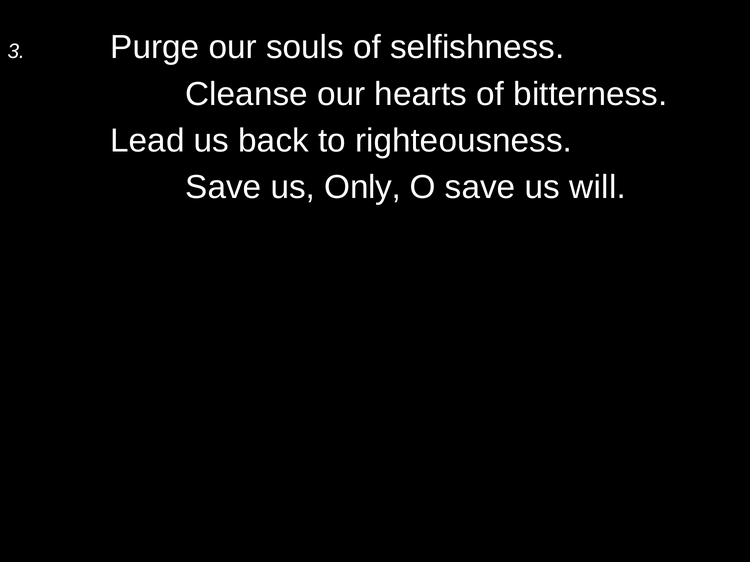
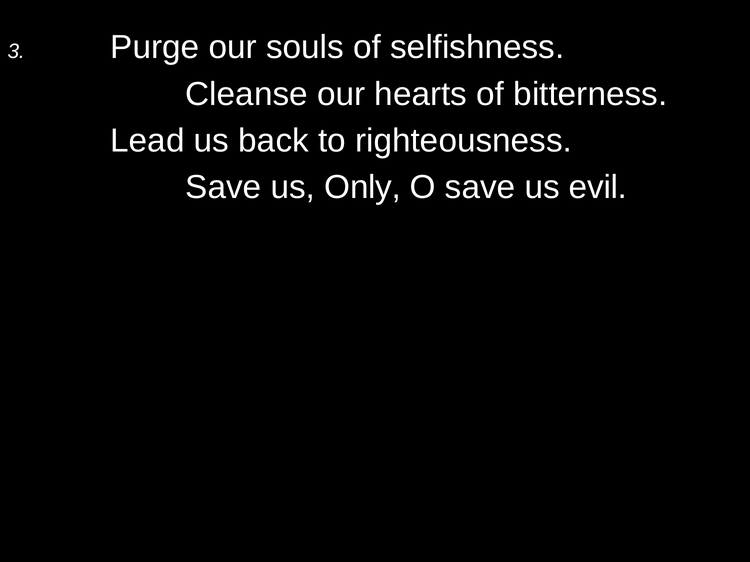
will: will -> evil
